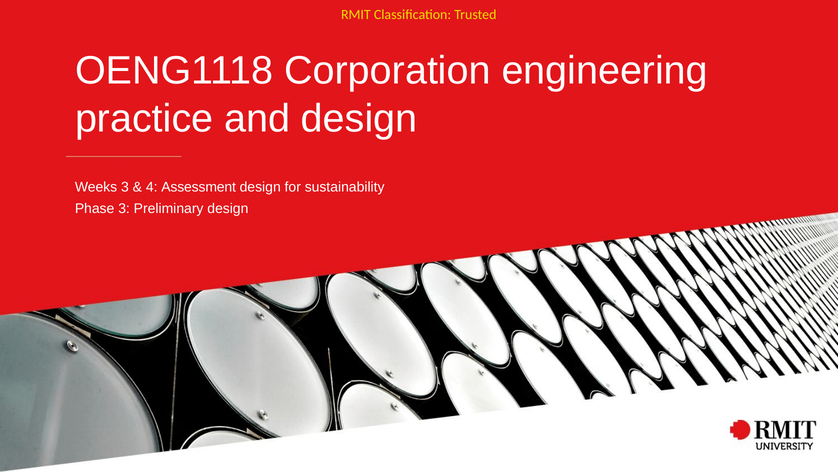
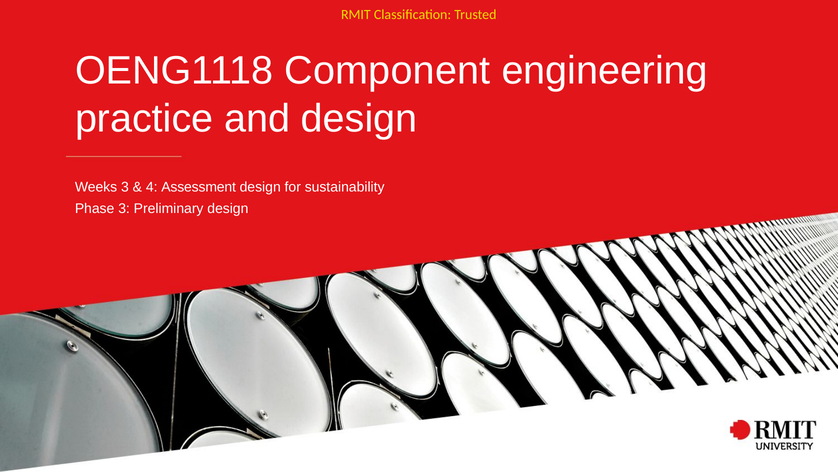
Corporation: Corporation -> Component
